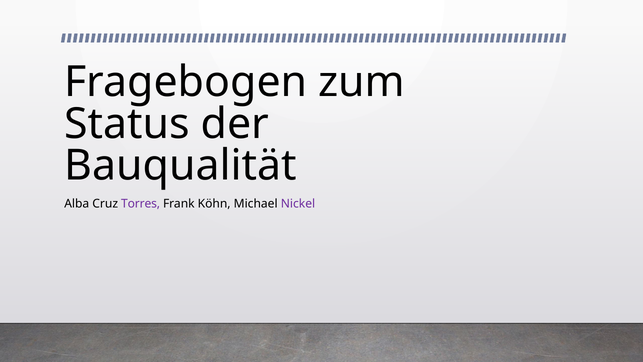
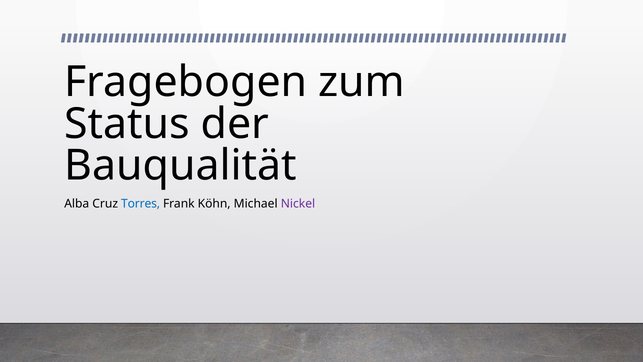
Torres colour: purple -> blue
